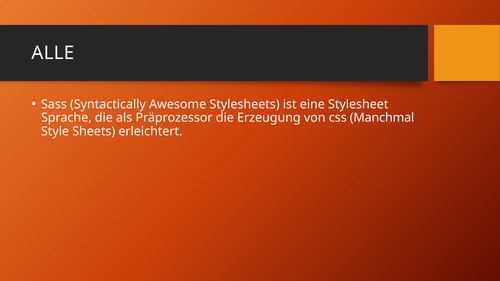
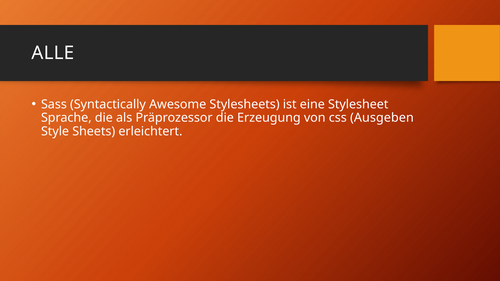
Manchmal: Manchmal -> Ausgeben
